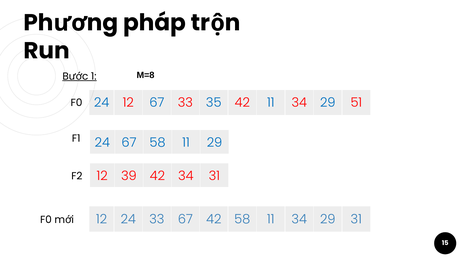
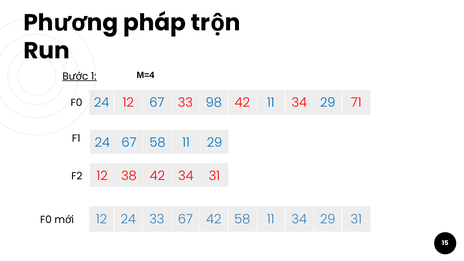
M=8: M=8 -> M=4
35: 35 -> 98
51: 51 -> 71
39: 39 -> 38
